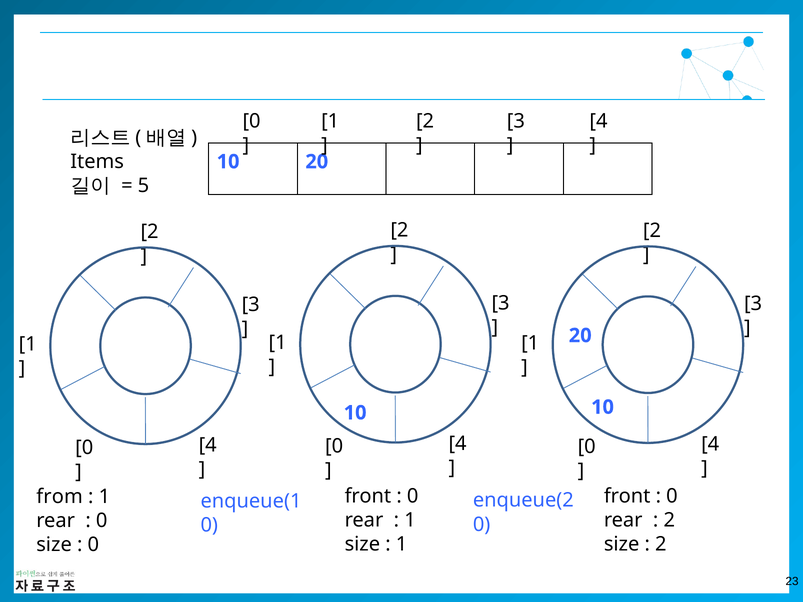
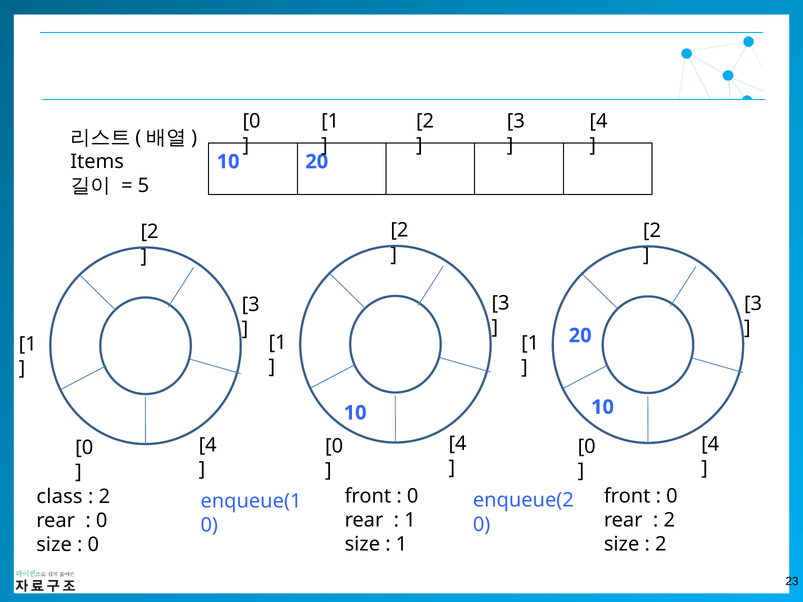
from: from -> class
1 at (104, 497): 1 -> 2
